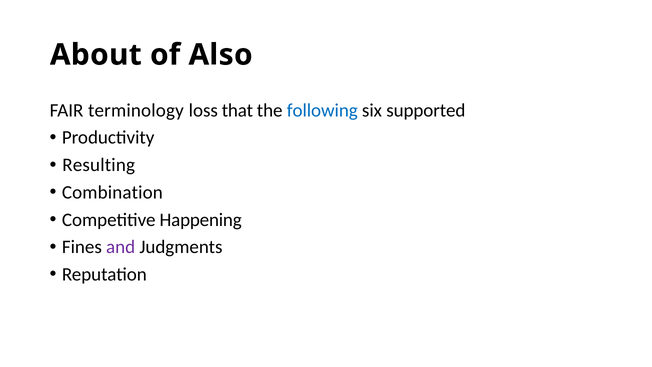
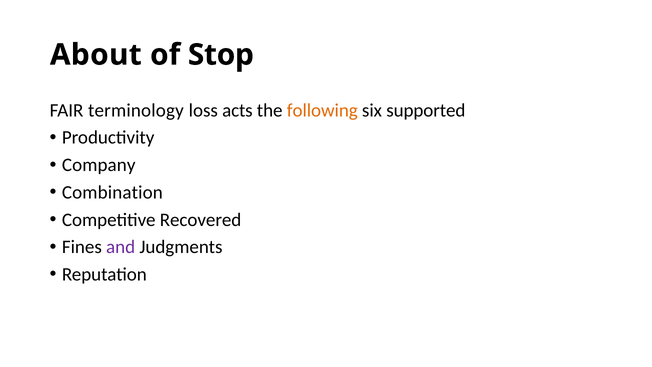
Also: Also -> Stop
that: that -> acts
following colour: blue -> orange
Resulting: Resulting -> Company
Happening: Happening -> Recovered
